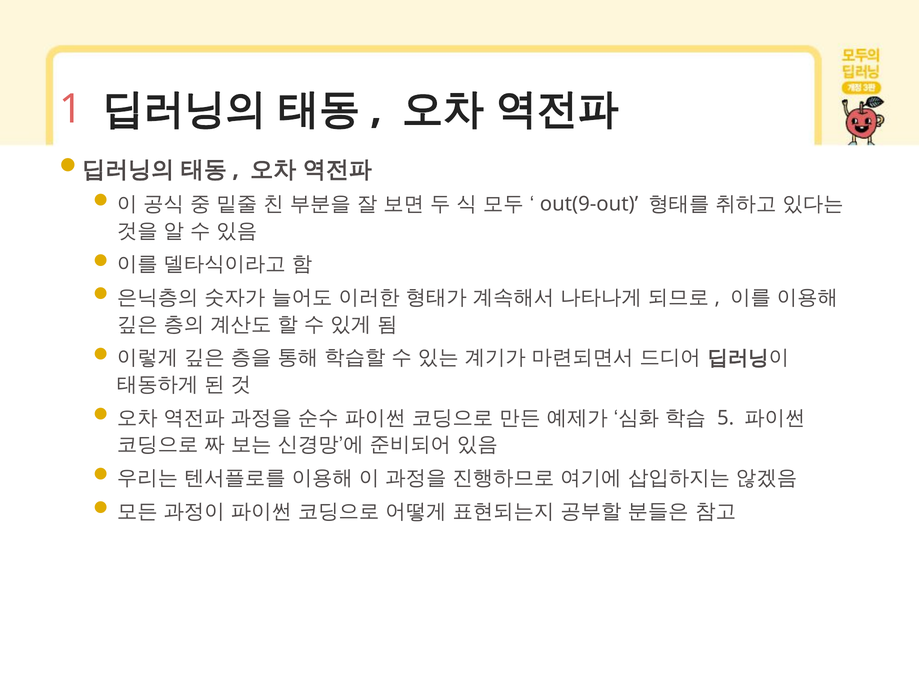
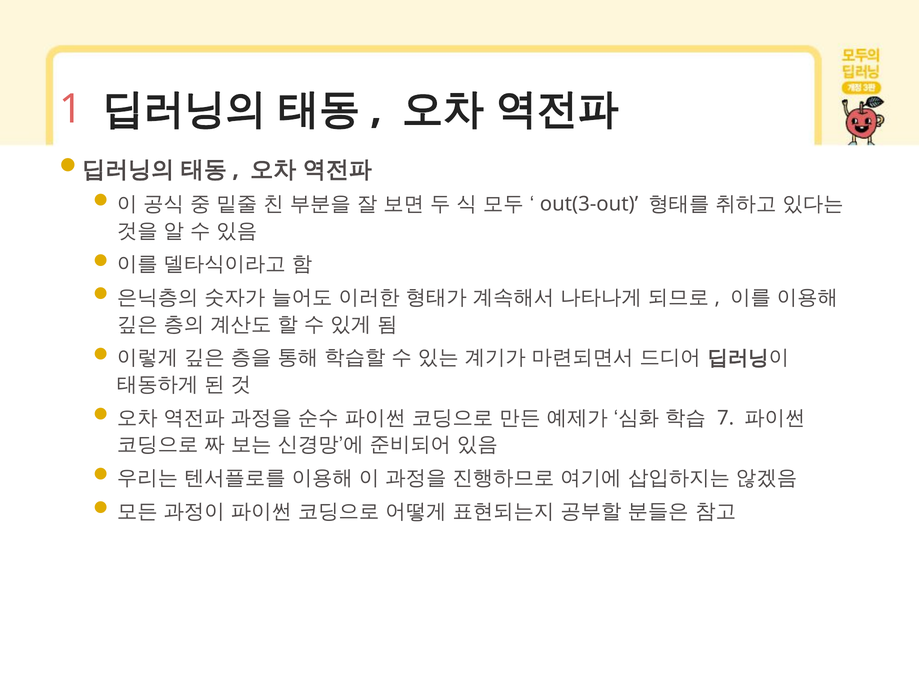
out(9-out: out(9-out -> out(3-out
5: 5 -> 7
